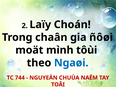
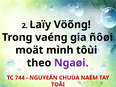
Choán: Choán -> Vöõng
chaân: chaân -> vaéng
Ngaøi colour: blue -> purple
